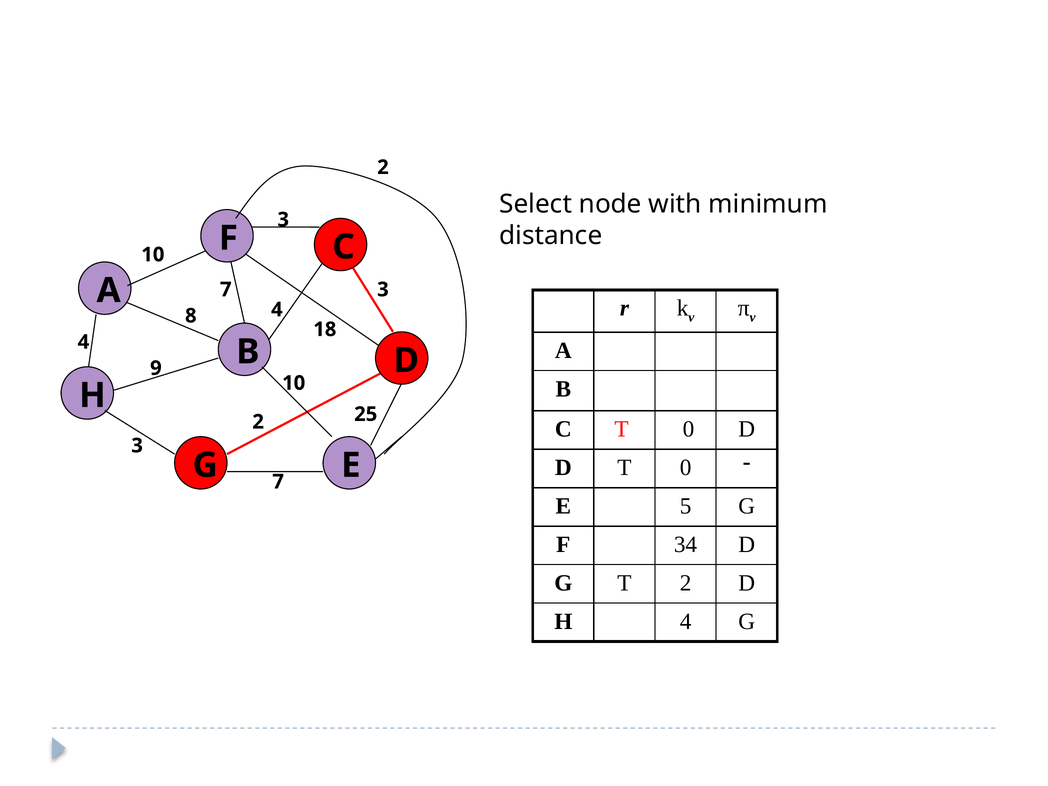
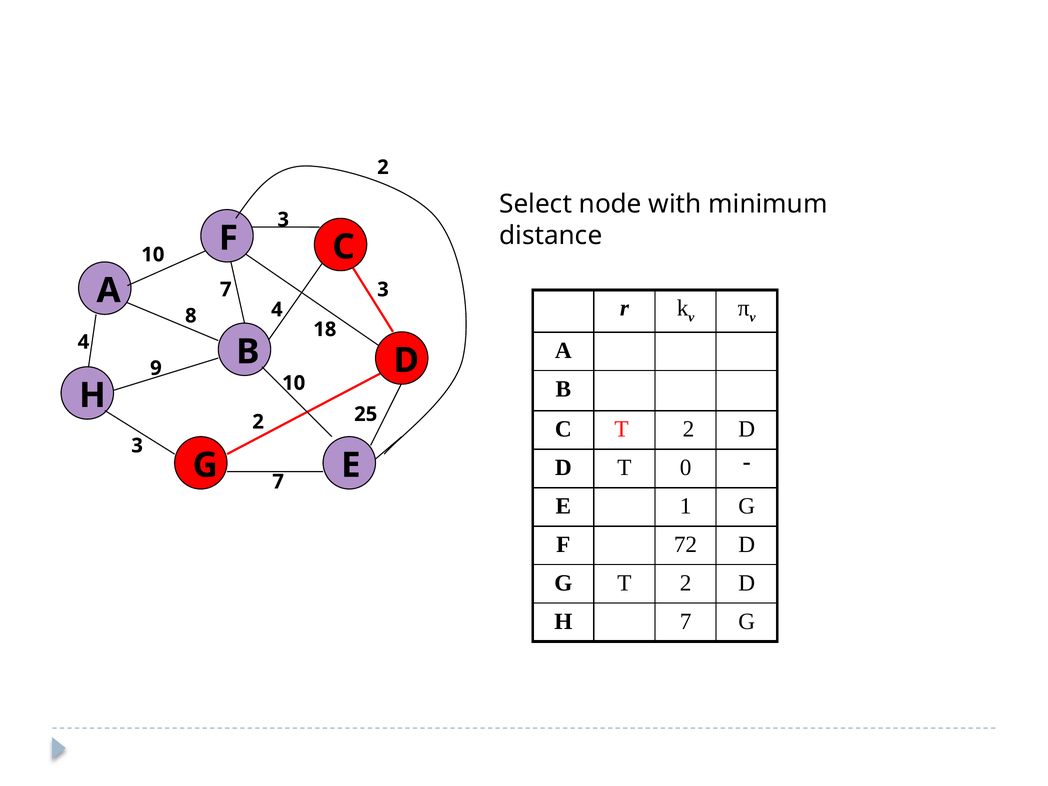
C T 0: 0 -> 2
5: 5 -> 1
34: 34 -> 72
H 4: 4 -> 7
